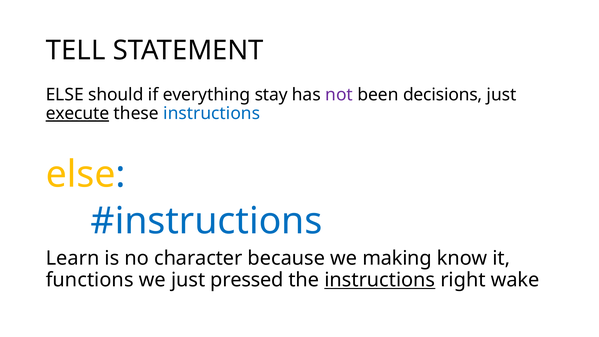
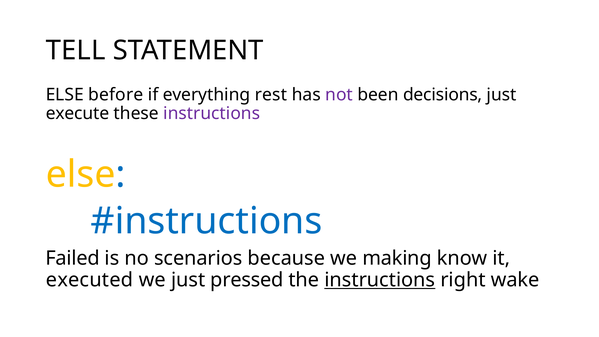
should: should -> before
stay: stay -> rest
execute underline: present -> none
instructions at (212, 113) colour: blue -> purple
Learn: Learn -> Failed
character: character -> scenarios
functions: functions -> executed
